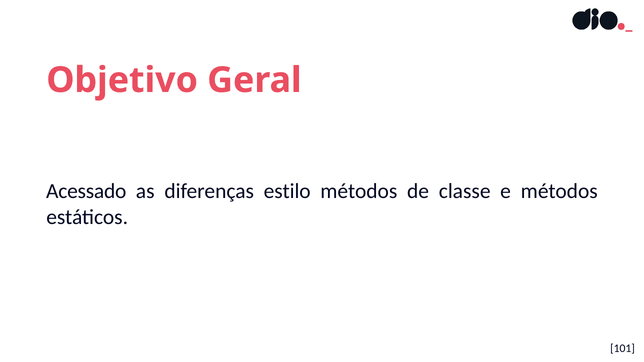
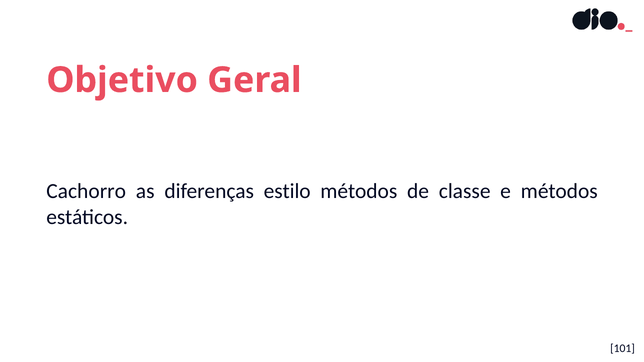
Acessado: Acessado -> Cachorro
